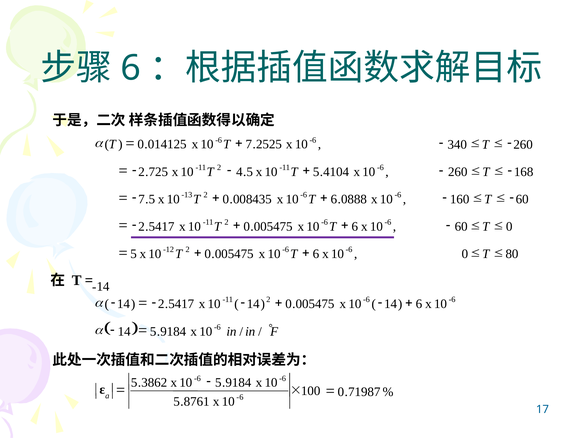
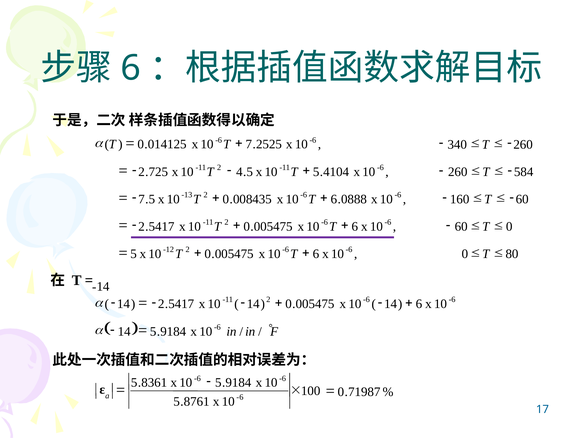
168: 168 -> 584
3862: 3862 -> 8361
